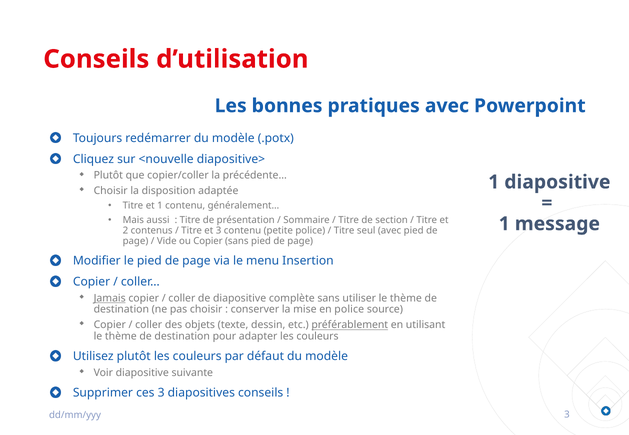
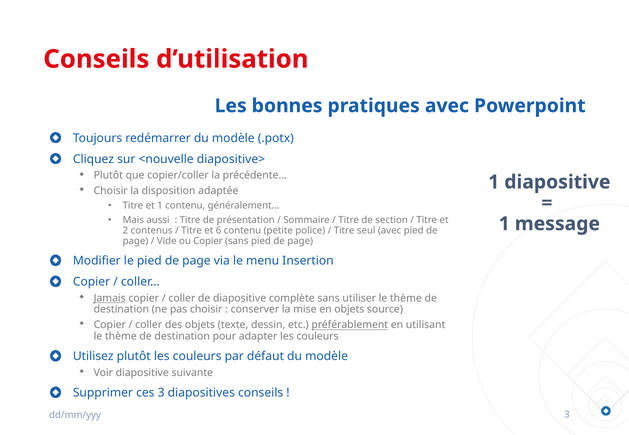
et 3: 3 -> 6
en police: police -> objets
